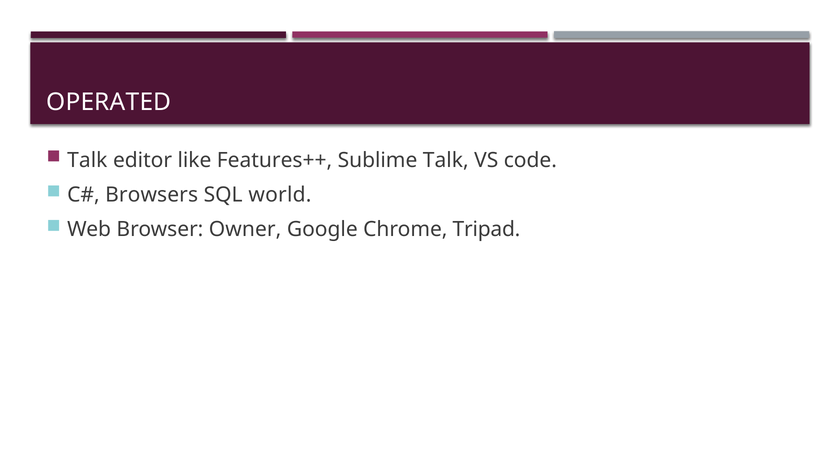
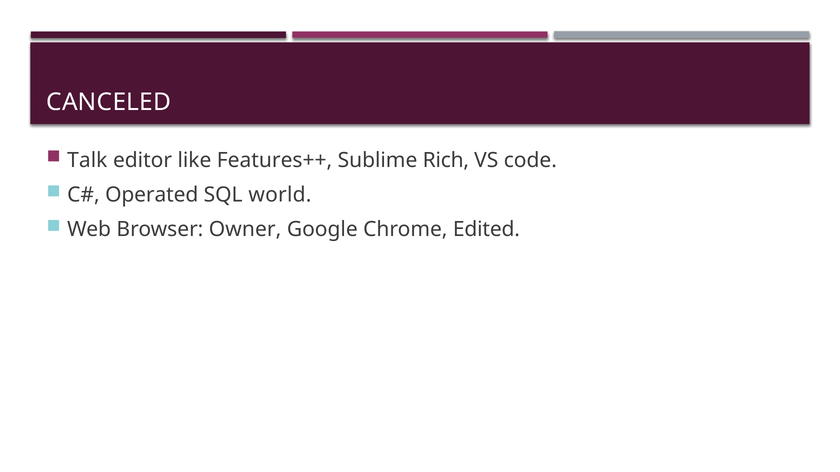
OPERATED: OPERATED -> CANCELED
Sublime Talk: Talk -> Rich
Browsers: Browsers -> Operated
Tripad: Tripad -> Edited
